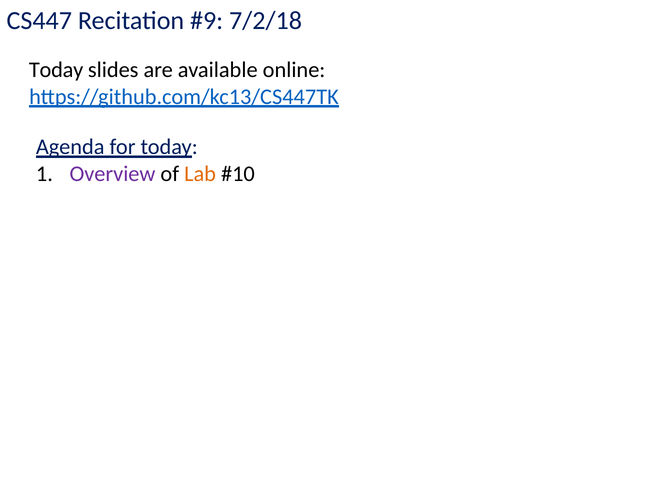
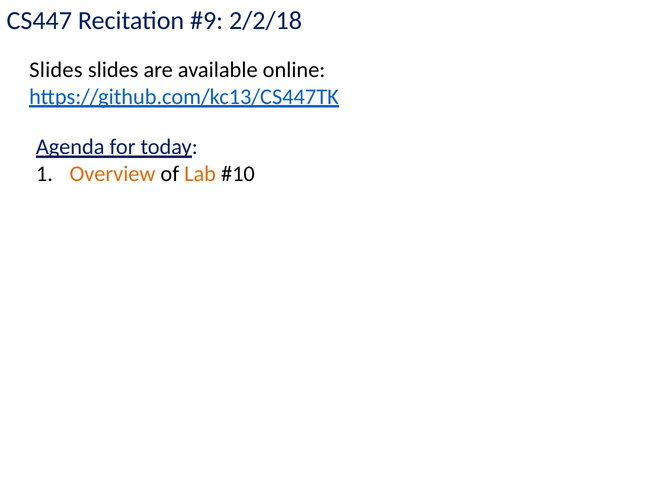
7/2/18: 7/2/18 -> 2/2/18
Today at (56, 70): Today -> Slides
Overview colour: purple -> orange
